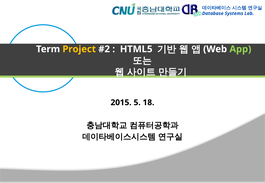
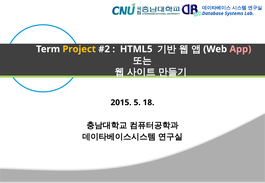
App colour: light green -> pink
